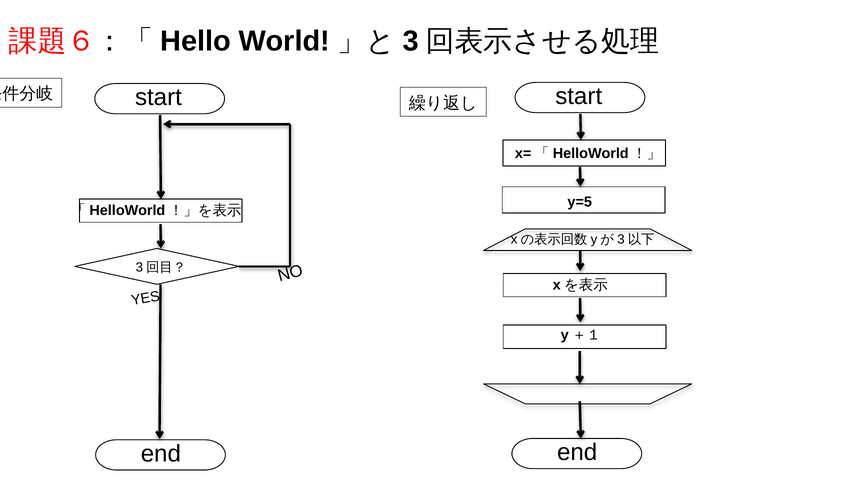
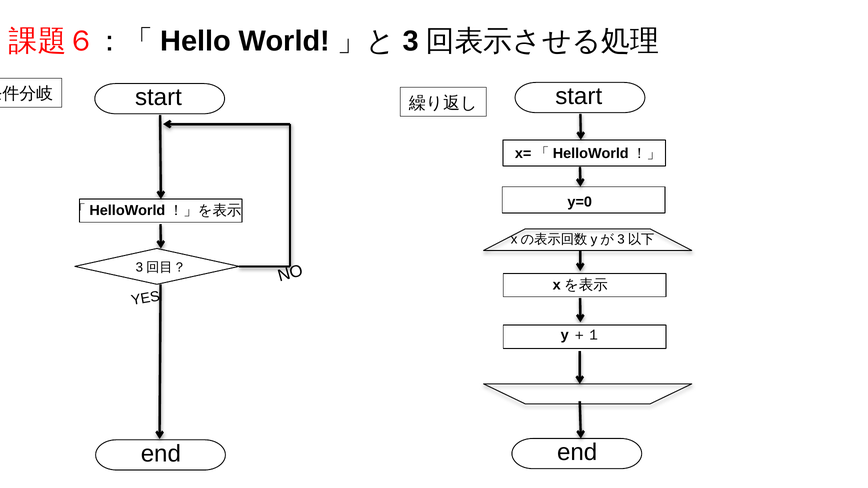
y=5: y=5 -> y=0
